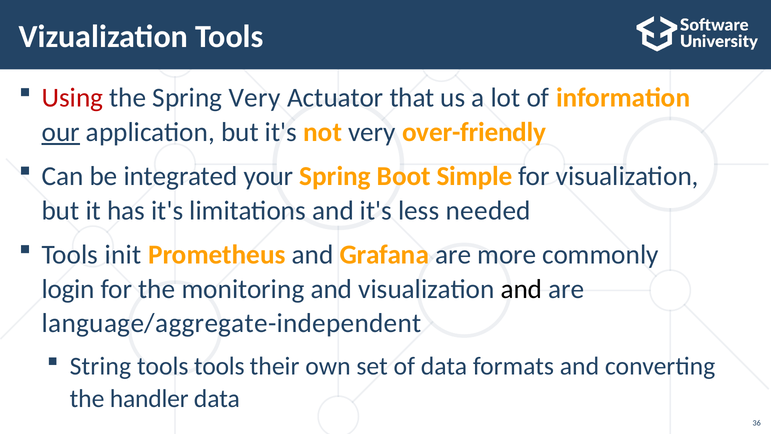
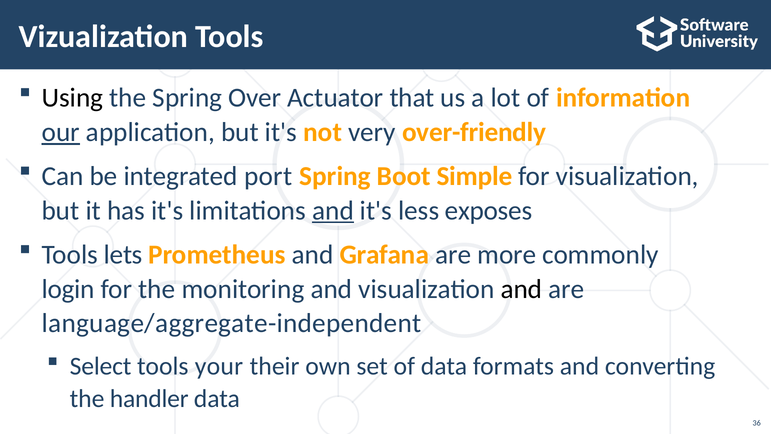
Using colour: red -> black
Spring Very: Very -> Over
your: your -> port
and at (333, 211) underline: none -> present
needed: needed -> exposes
init: init -> lets
String: String -> Select
tools tools: tools -> your
